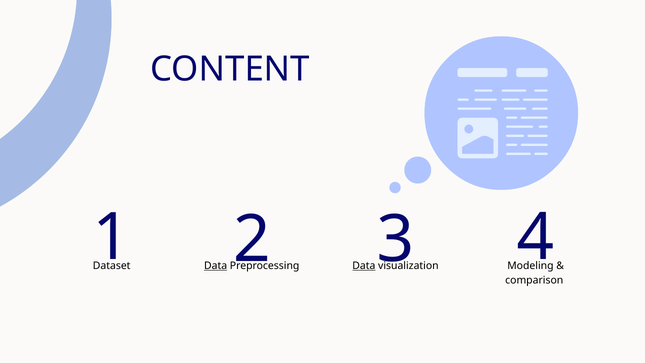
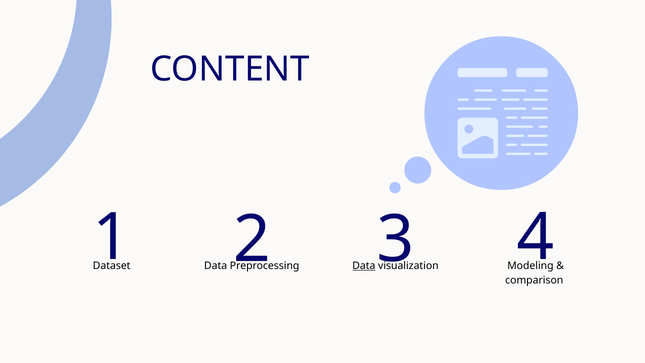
Data at (216, 266) underline: present -> none
